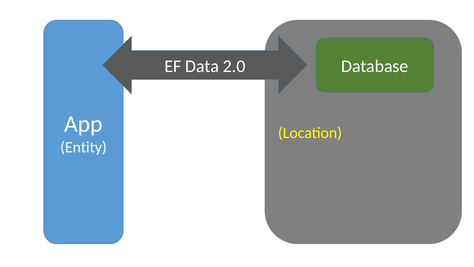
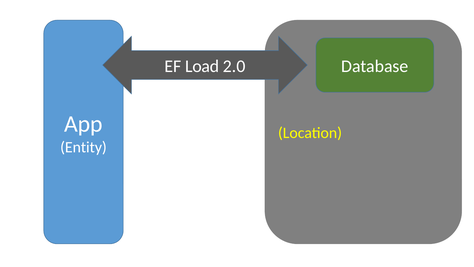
Data: Data -> Load
